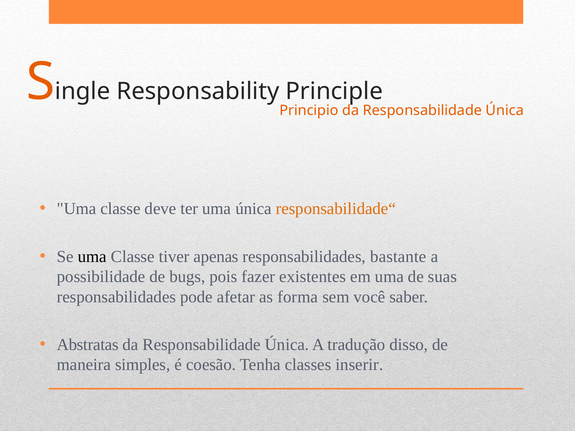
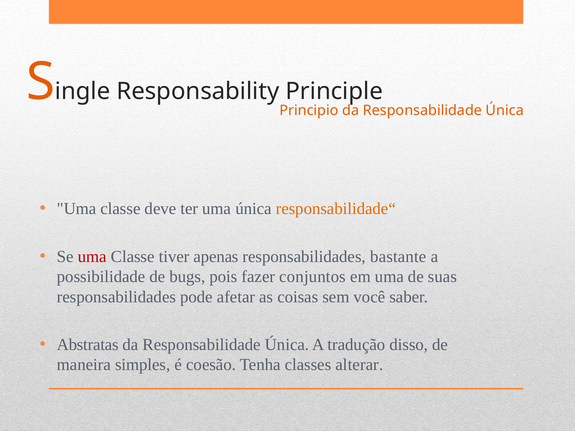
uma at (92, 257) colour: black -> red
existentes: existentes -> conjuntos
forma: forma -> coisas
inserir: inserir -> alterar
